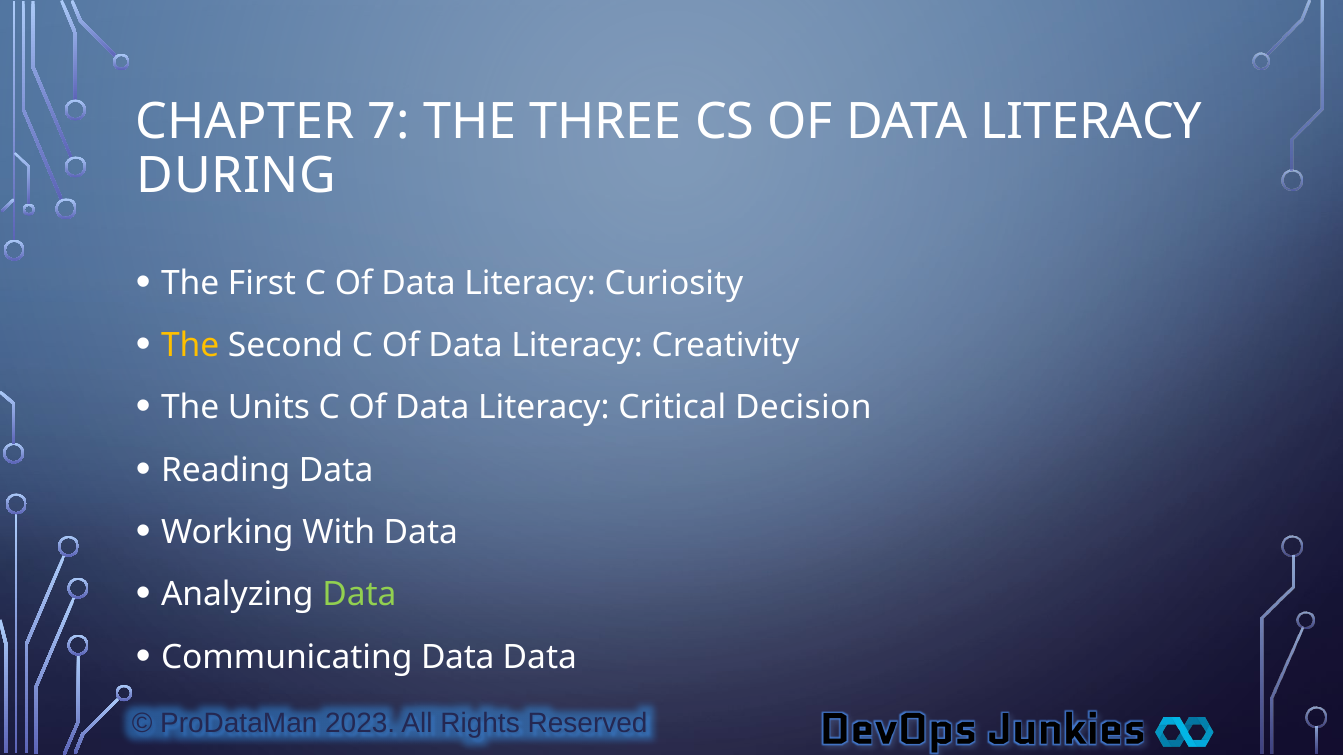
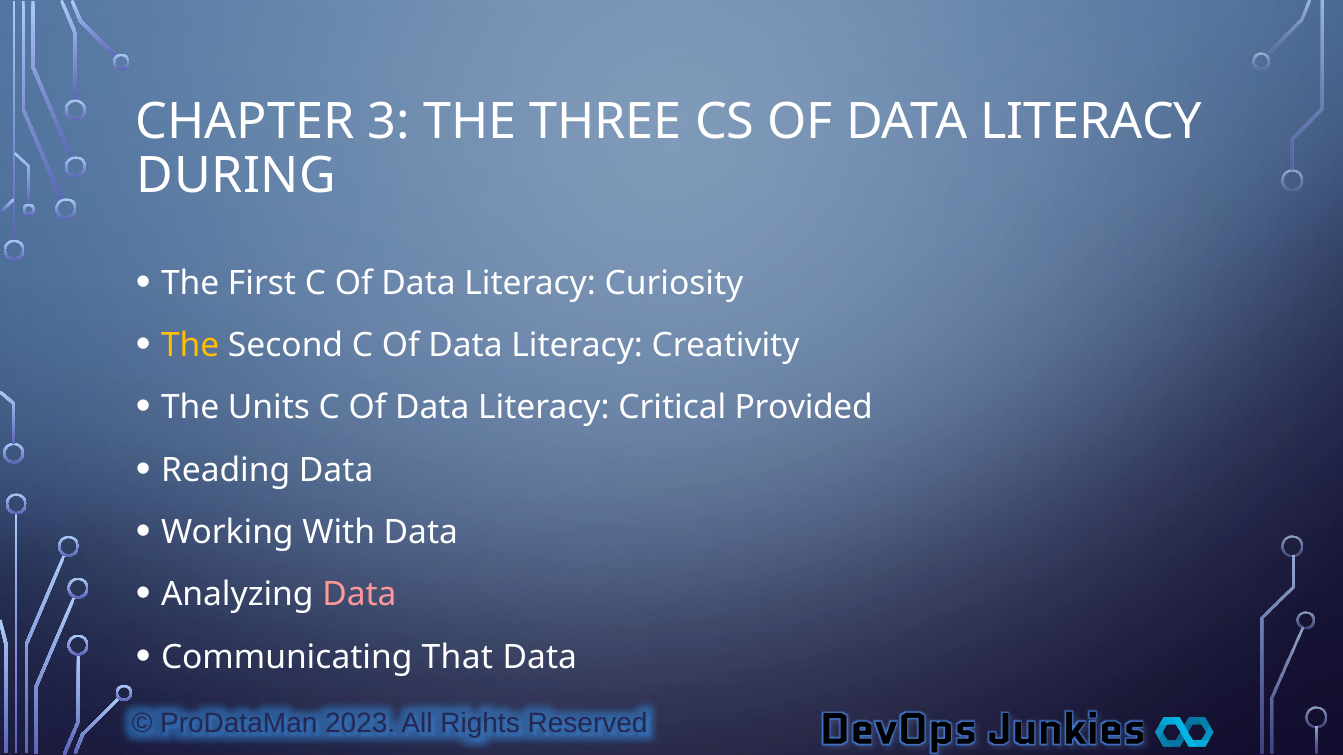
7: 7 -> 3
Decision: Decision -> Provided
Data at (359, 595) colour: light green -> pink
Communicating Data: Data -> That
